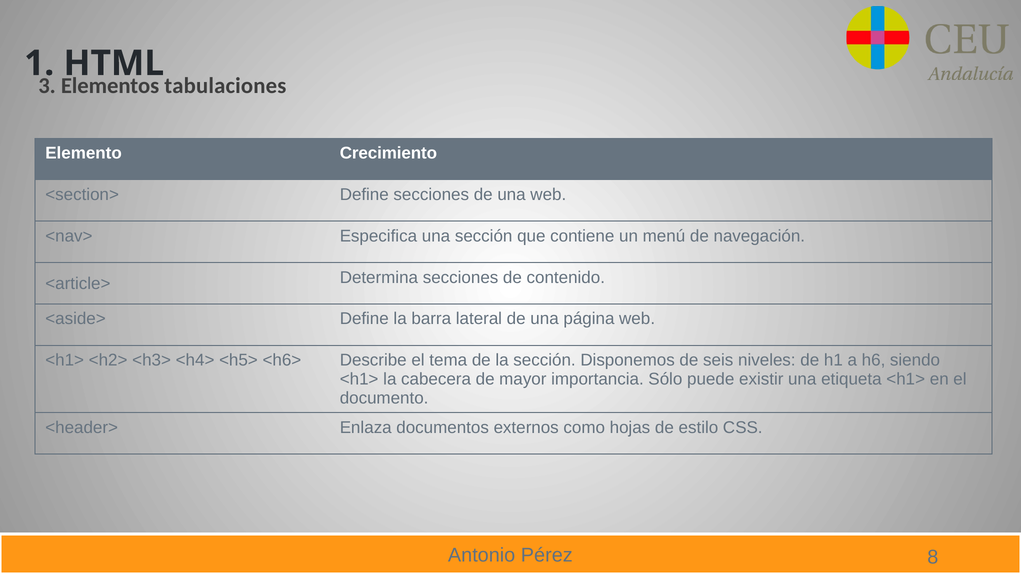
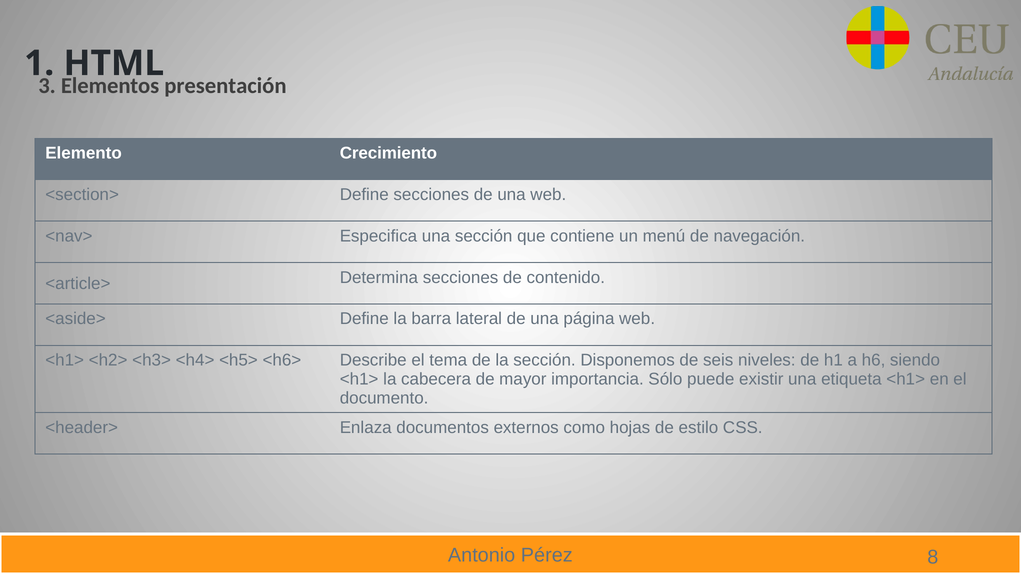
tabulaciones: tabulaciones -> presentación
